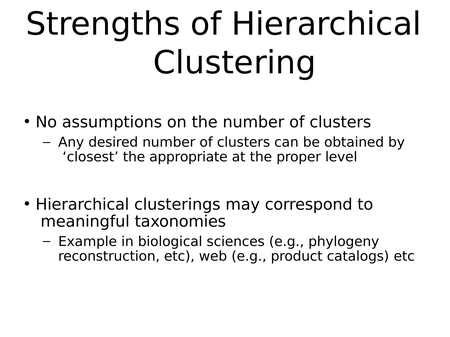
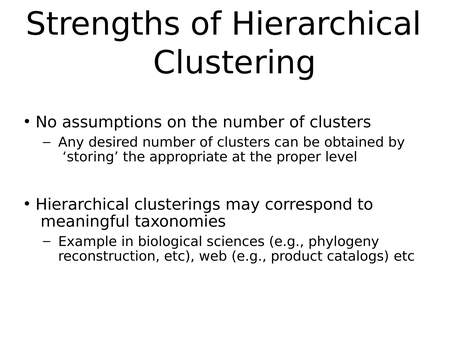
closest: closest -> storing
